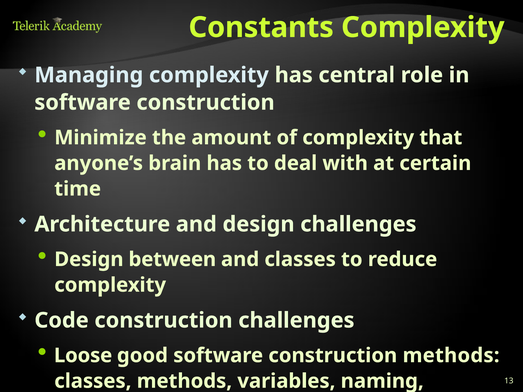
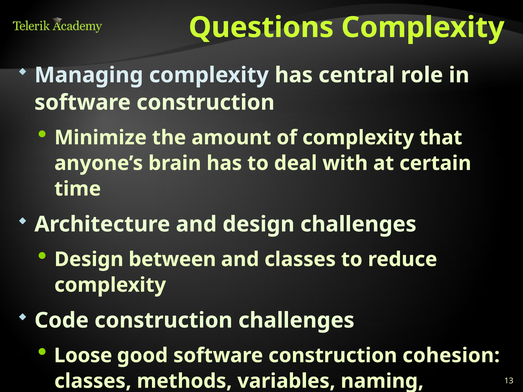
Constants: Constants -> Questions
construction methods: methods -> cohesion
